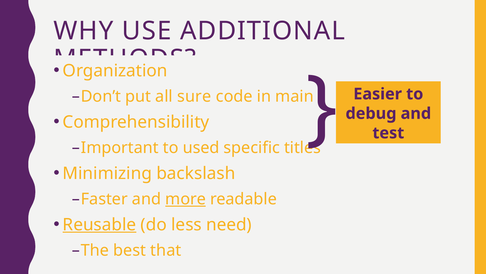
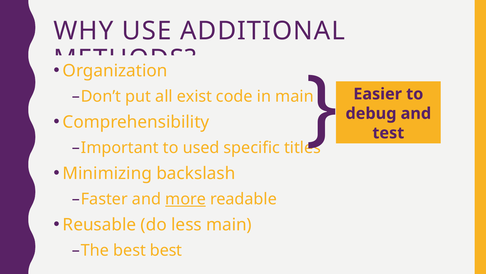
sure: sure -> exist
Reusable underline: present -> none
less need: need -> main
best that: that -> best
